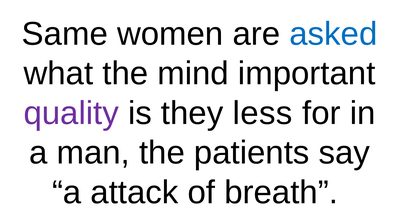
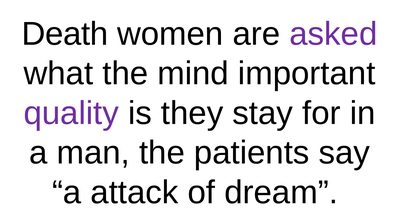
Same: Same -> Death
asked colour: blue -> purple
less: less -> stay
breath: breath -> dream
